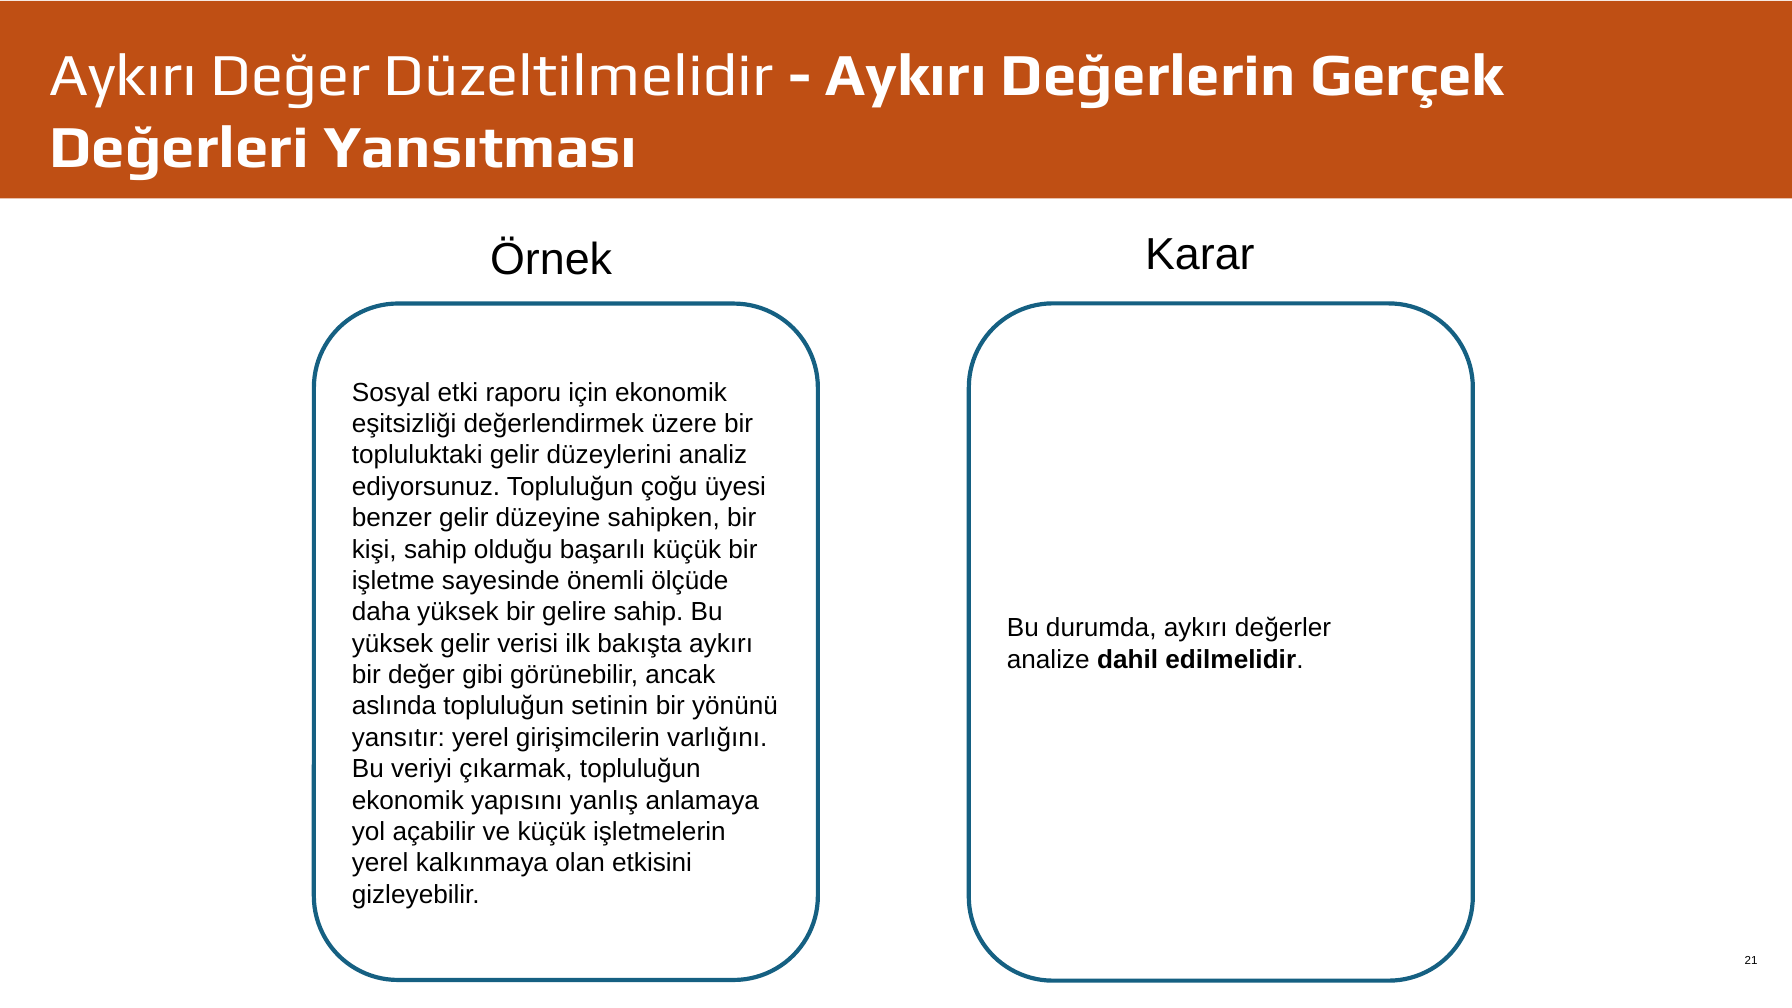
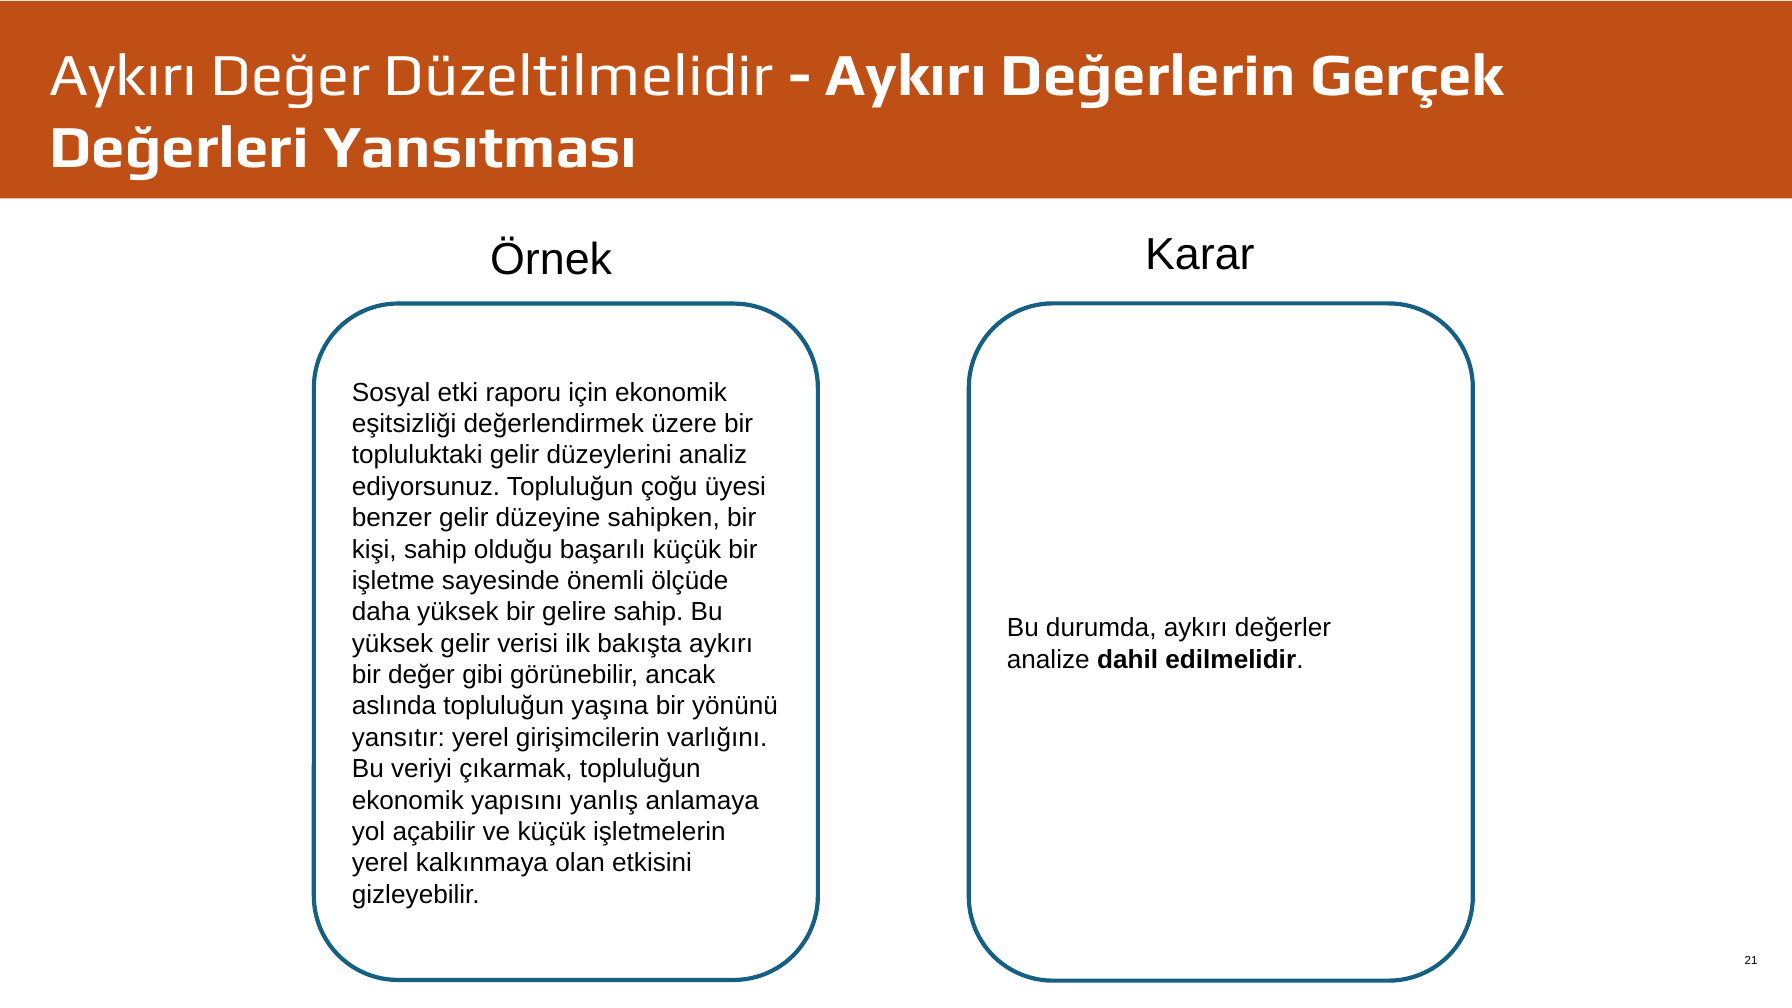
setinin: setinin -> yaşına
